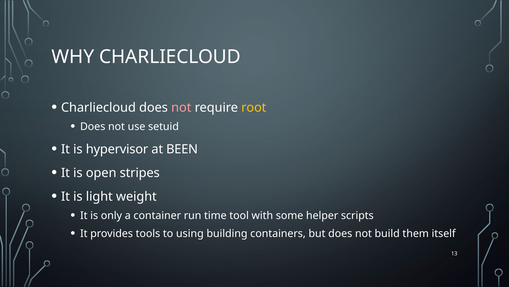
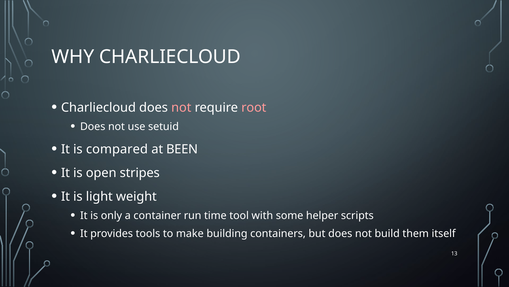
root colour: yellow -> pink
hypervisor: hypervisor -> compared
using: using -> make
